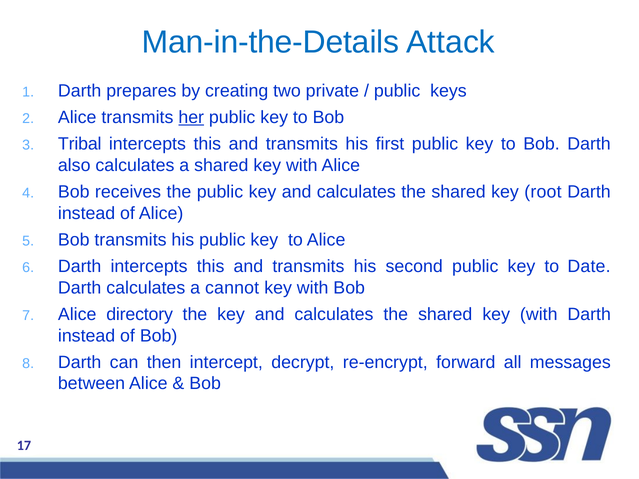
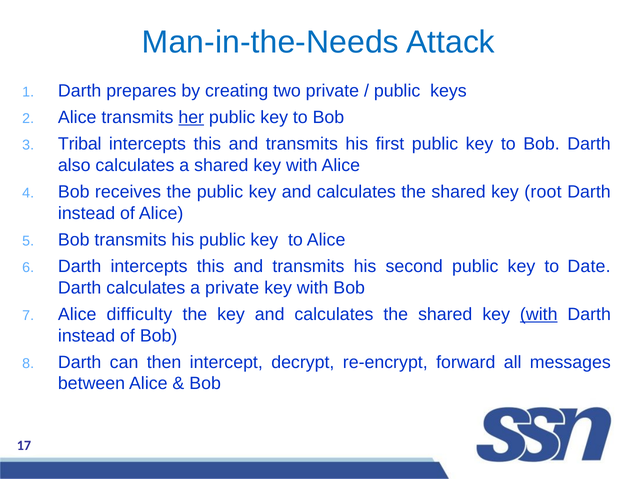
Man-in-the-Details: Man-in-the-Details -> Man-in-the-Needs
a cannot: cannot -> private
directory: directory -> difficulty
with at (539, 315) underline: none -> present
